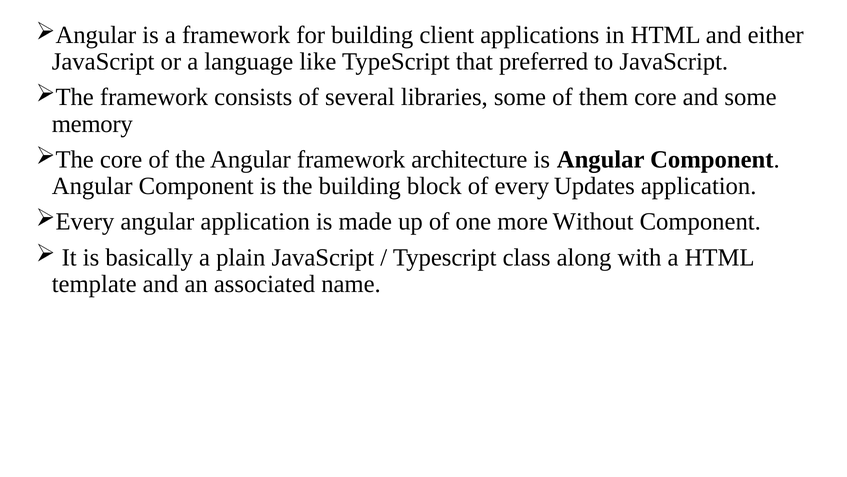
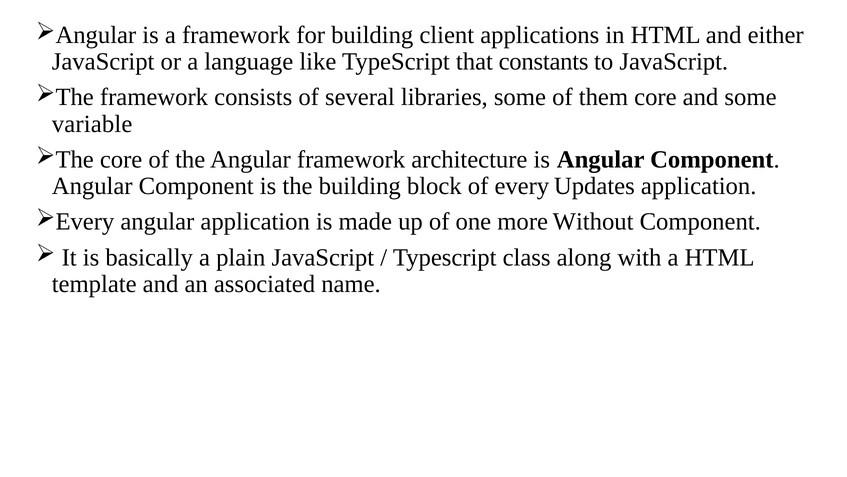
preferred: preferred -> constants
memory: memory -> variable
